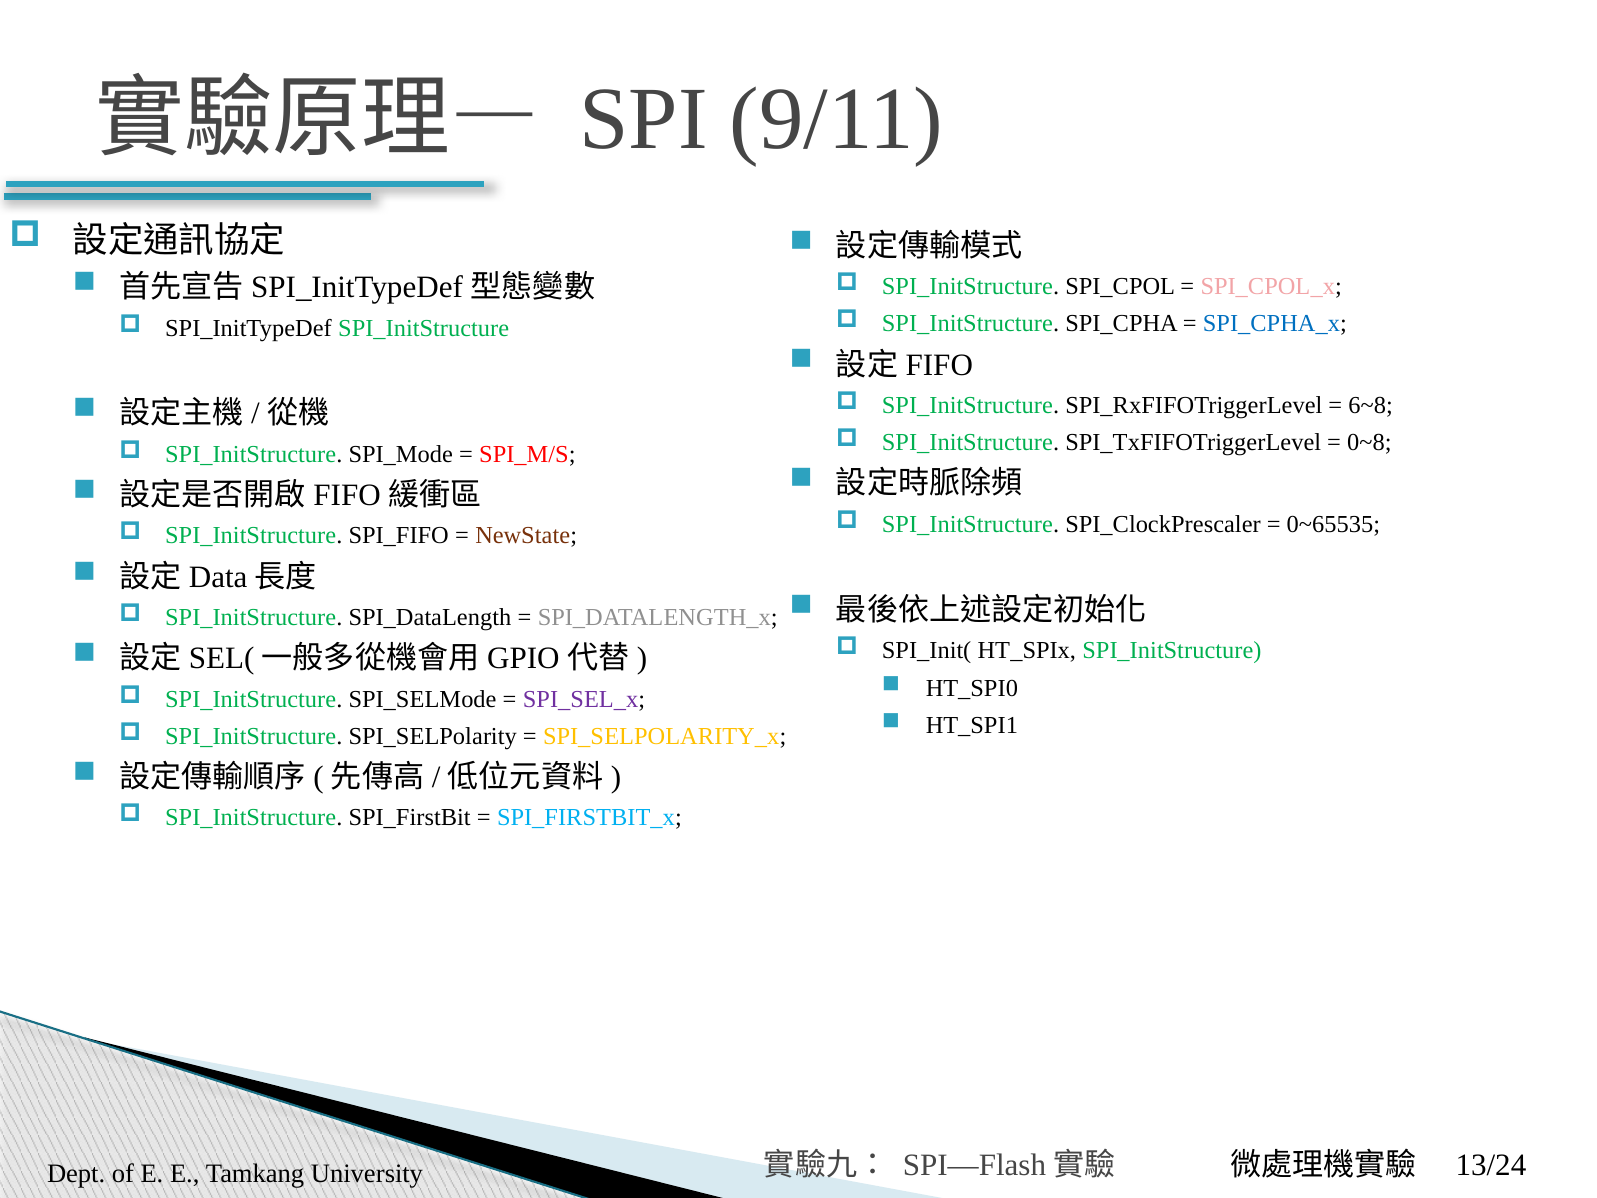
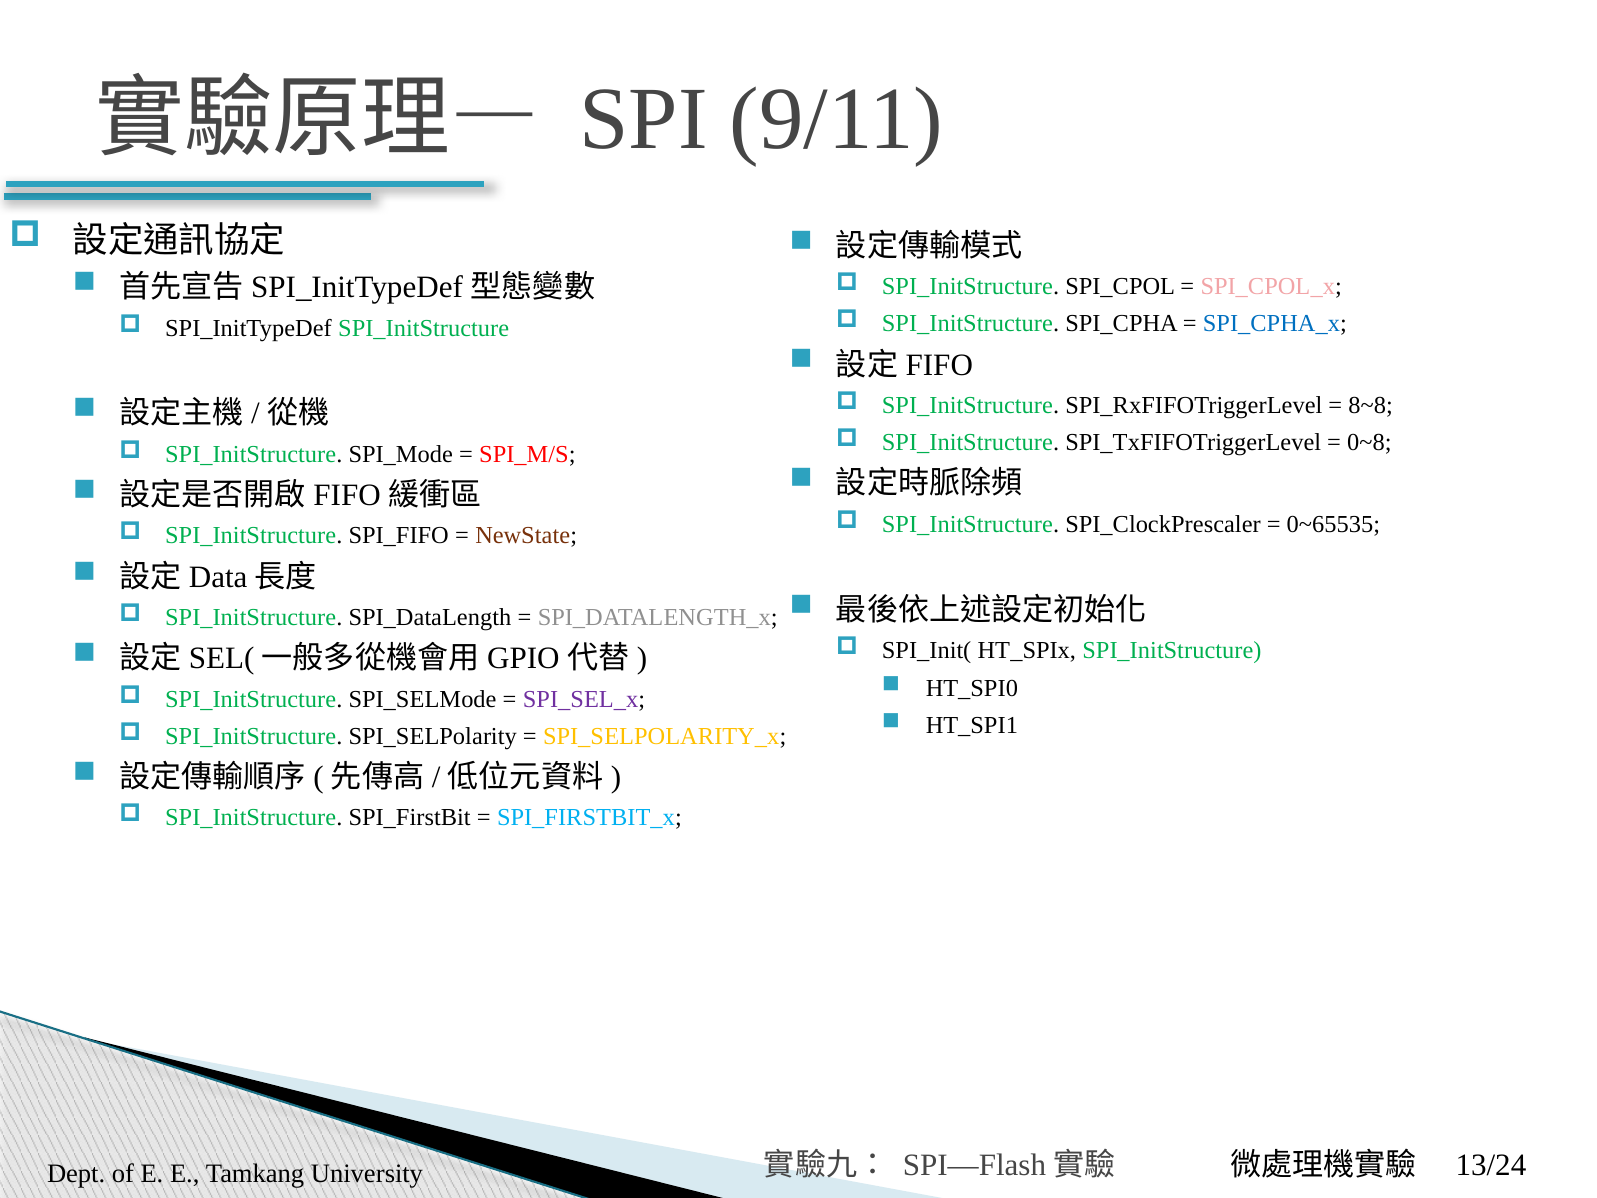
6~8: 6~8 -> 8~8
